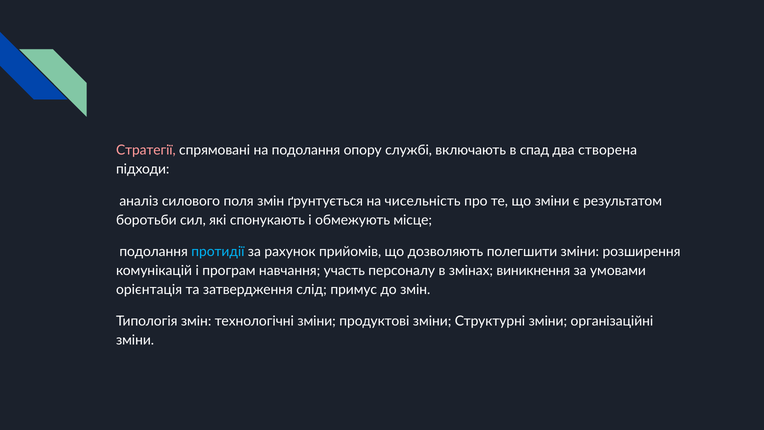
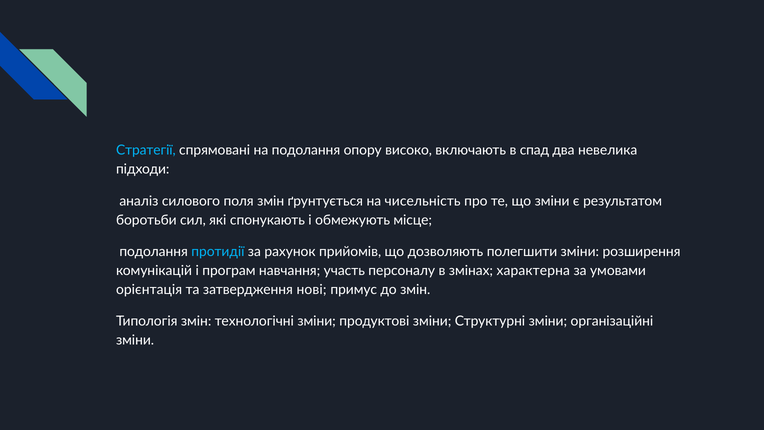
Стратегії colour: pink -> light blue
службі: службі -> високо
створена: створена -> невелика
виникнення: виникнення -> характерна
слід: слід -> нові
